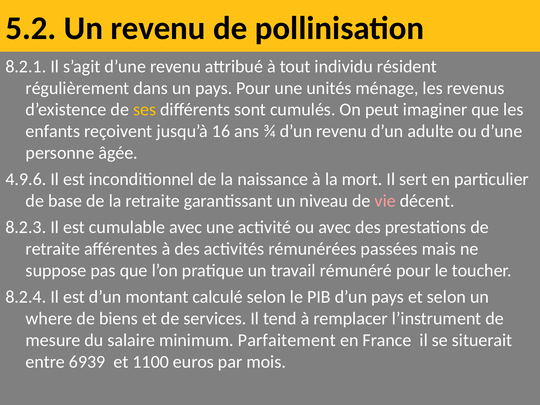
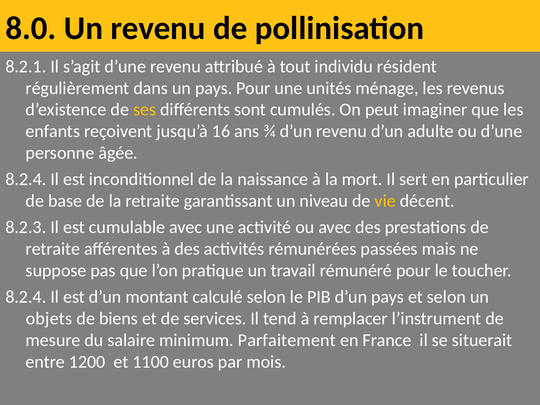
5.2: 5.2 -> 8.0
4.9.6 at (26, 179): 4.9.6 -> 8.2.4
vie colour: pink -> yellow
where: where -> objets
6939: 6939 -> 1200
